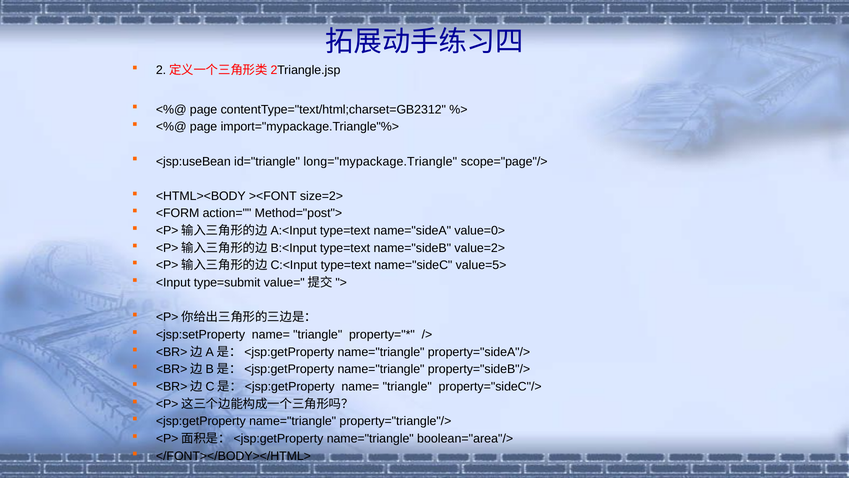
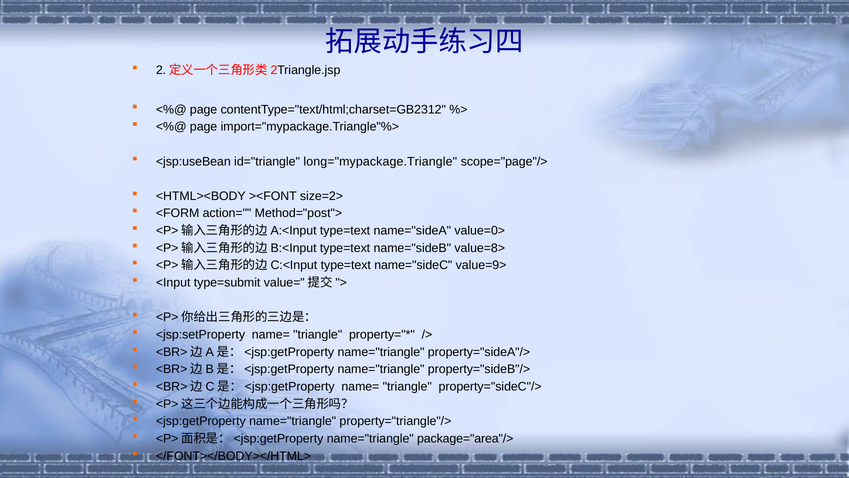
value=2>: value=2> -> value=8>
value=5>: value=5> -> value=9>
boolean="area"/>: boolean="area"/> -> package="area"/>
